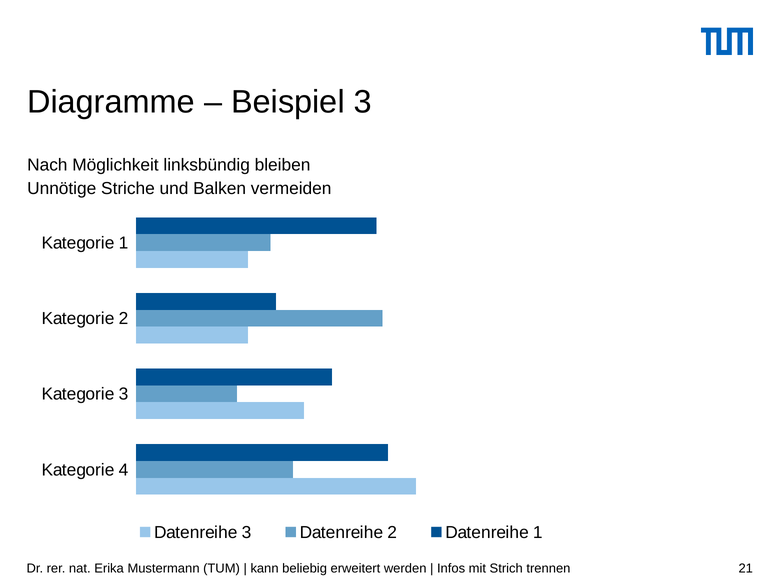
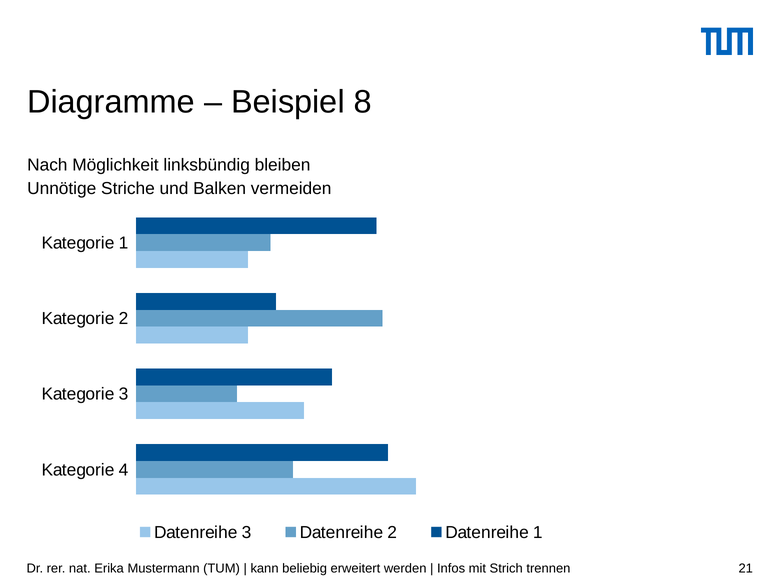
Beispiel 3: 3 -> 8
